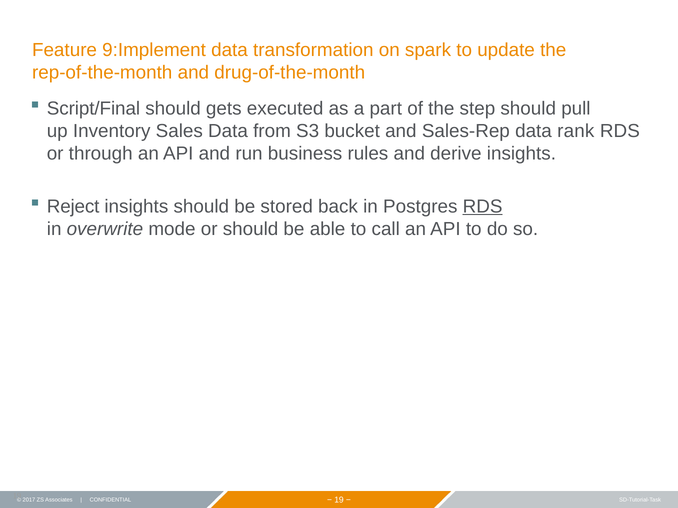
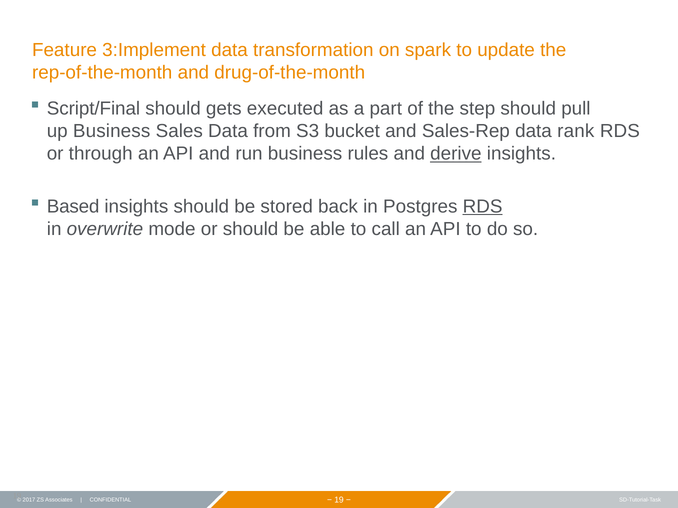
9:Implement: 9:Implement -> 3:Implement
up Inventory: Inventory -> Business
derive underline: none -> present
Reject: Reject -> Based
